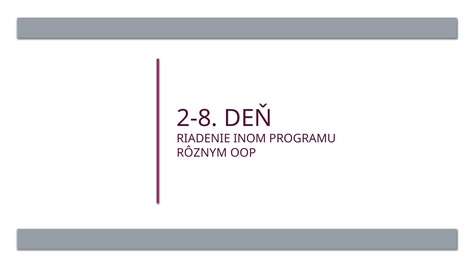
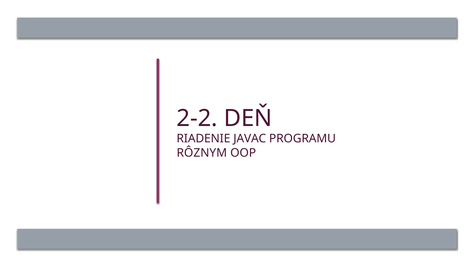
2-8: 2-8 -> 2-2
INOM: INOM -> JAVAC
